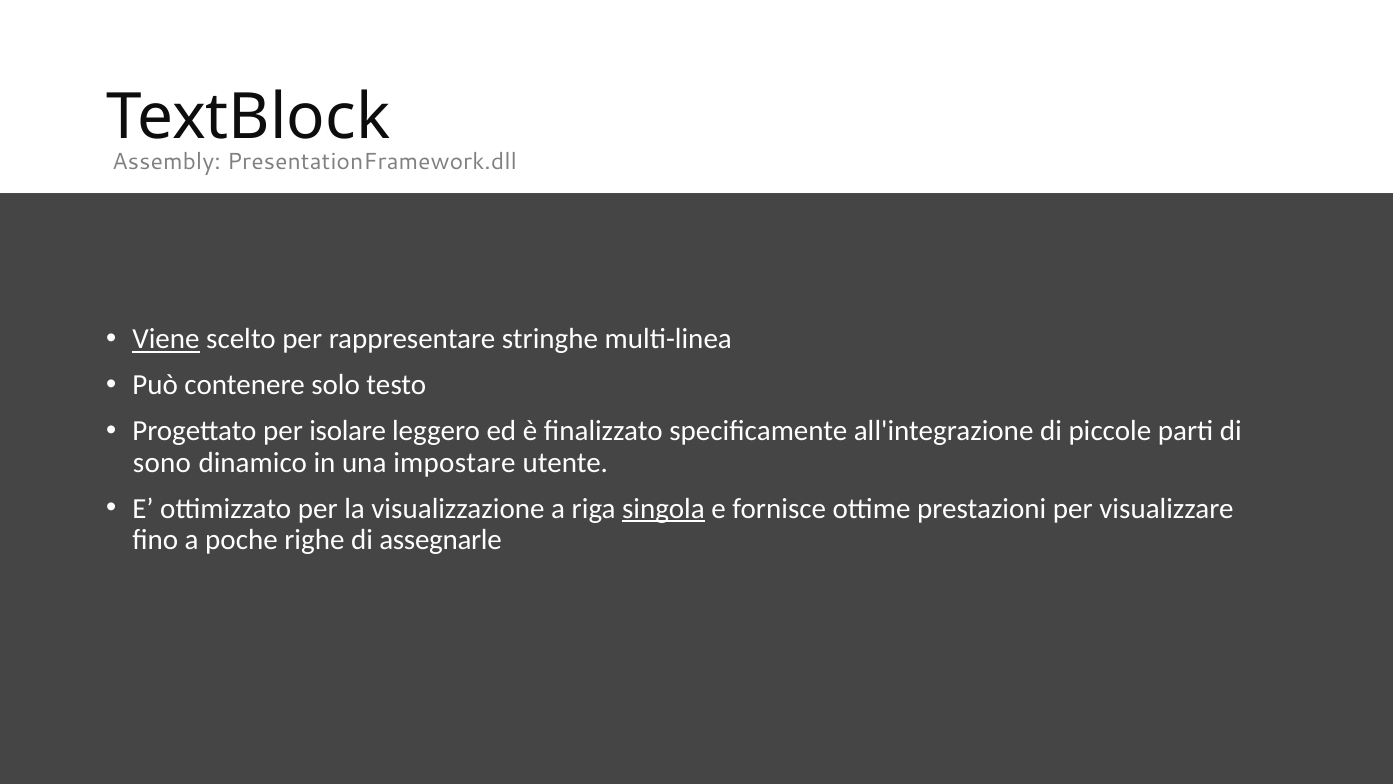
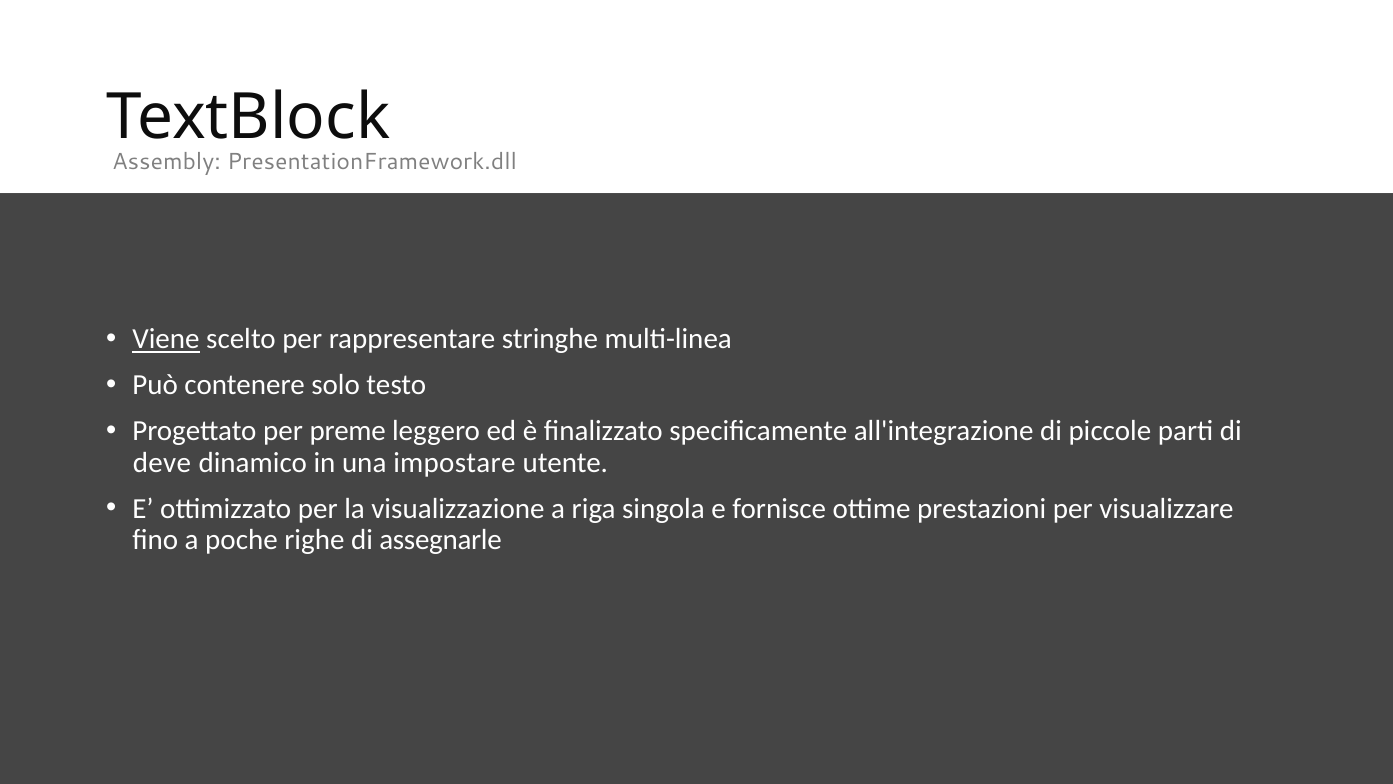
isolare: isolare -> preme
sono: sono -> deve
singola underline: present -> none
